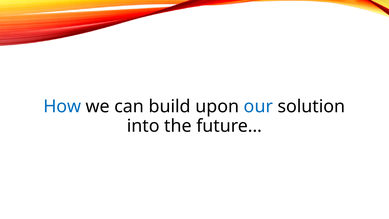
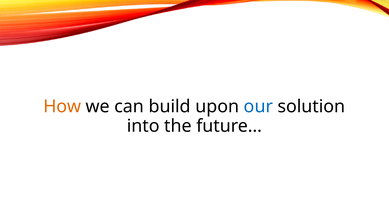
How colour: blue -> orange
